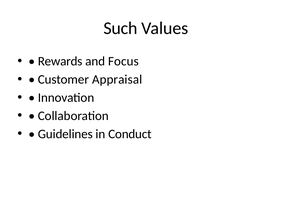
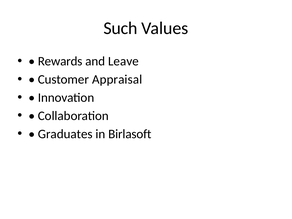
Focus: Focus -> Leave
Guidelines: Guidelines -> Graduates
Conduct: Conduct -> Birlasoft
